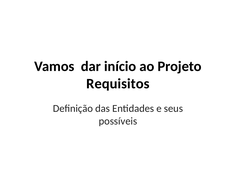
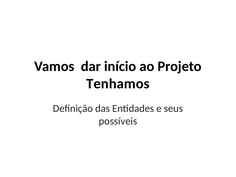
Requisitos: Requisitos -> Tenhamos
